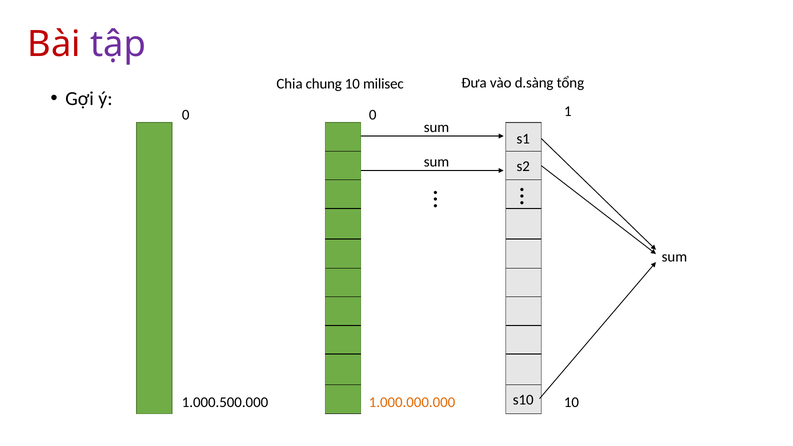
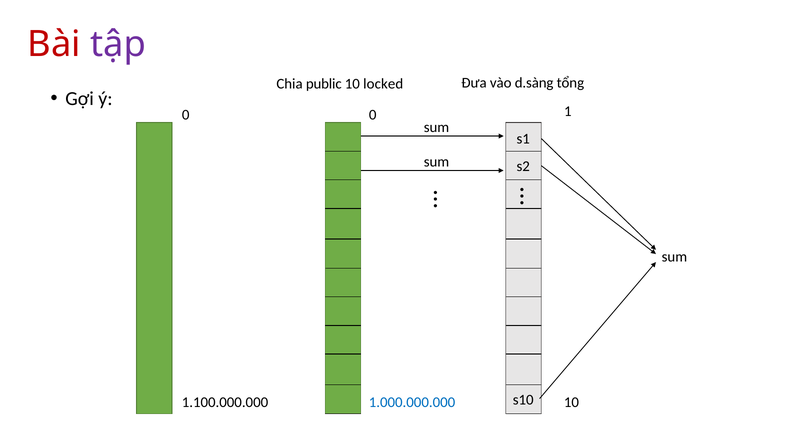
chung: chung -> public
milisec: milisec -> locked
1.000.500.000: 1.000.500.000 -> 1.100.000.000
1.000.000.000 colour: orange -> blue
